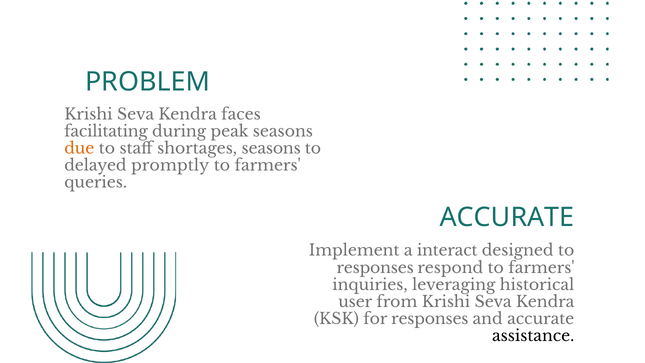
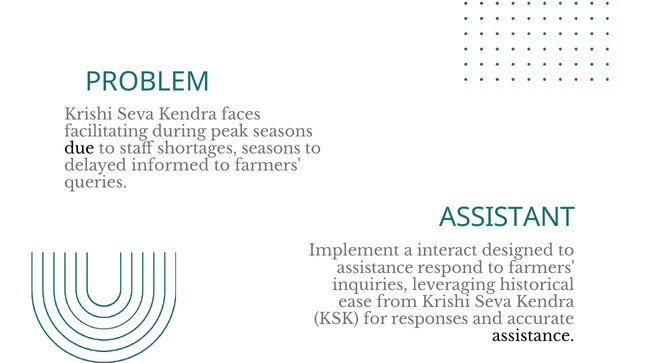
due colour: orange -> black
promptly: promptly -> informed
ACCURATE at (507, 217): ACCURATE -> ASSISTANT
responses at (375, 268): responses -> assistance
user: user -> ease
